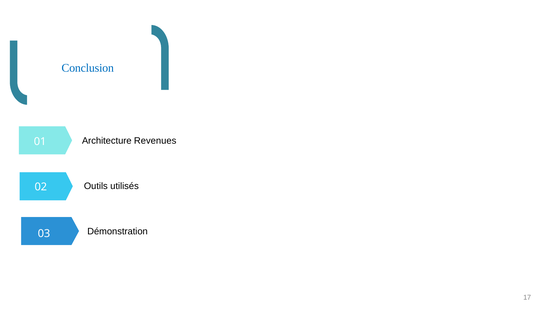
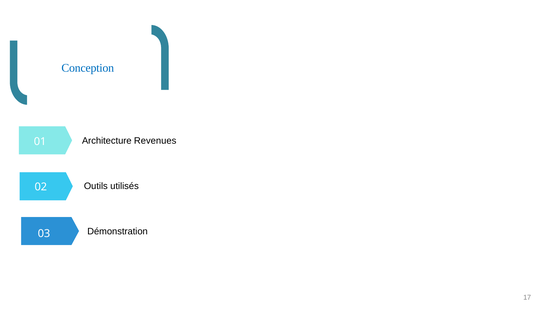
Conclusion: Conclusion -> Conception
